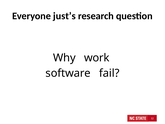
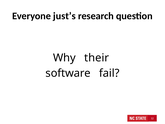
work: work -> their
